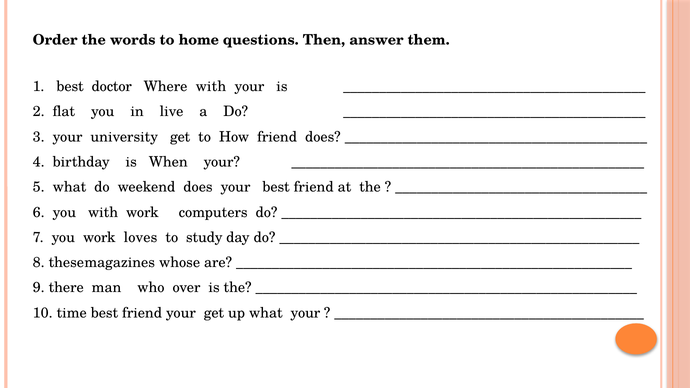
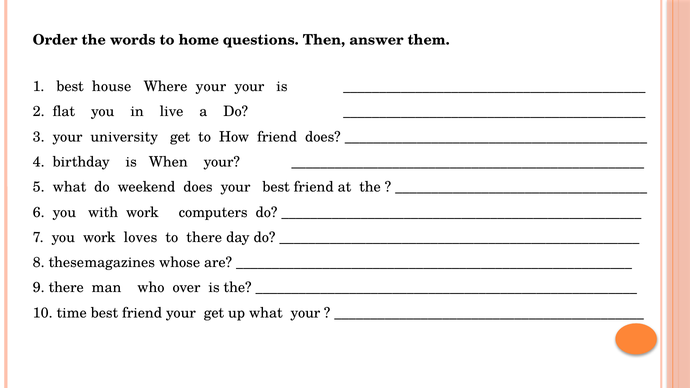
doctor: doctor -> house
Where with: with -> your
to study: study -> there
